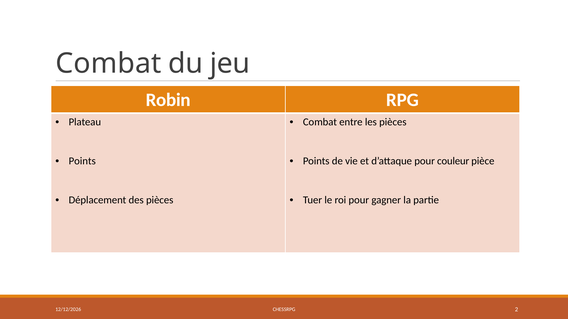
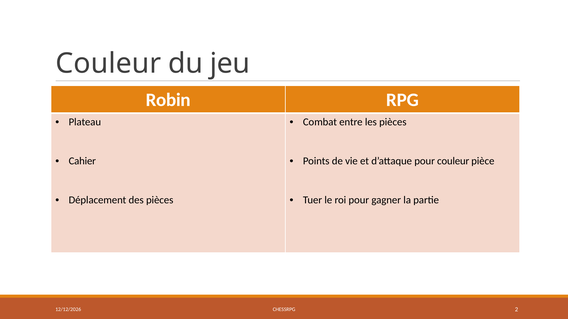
Combat at (108, 64): Combat -> Couleur
Points at (82, 161): Points -> Cahier
